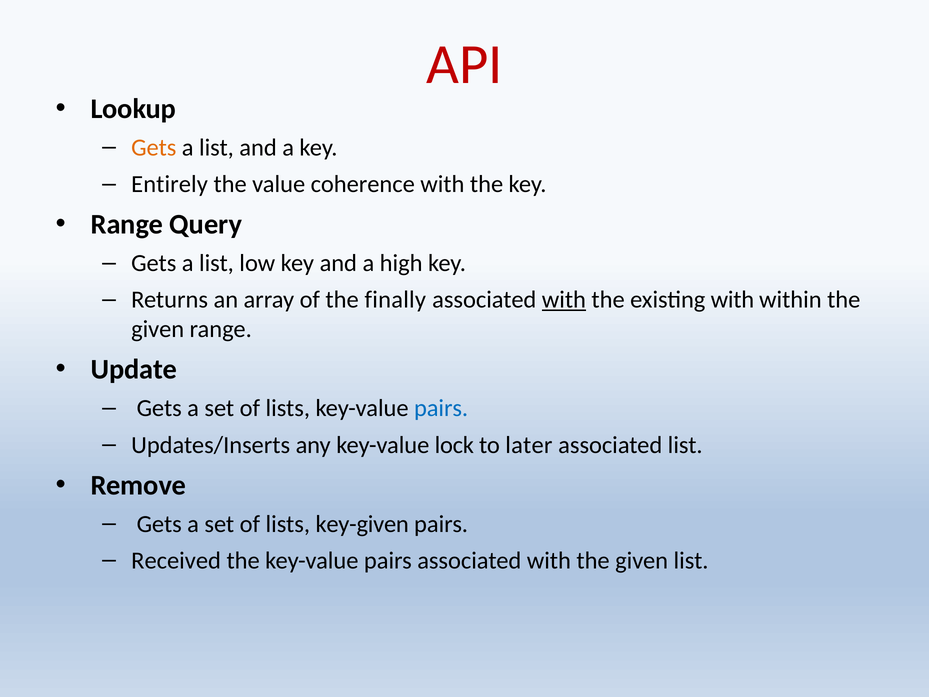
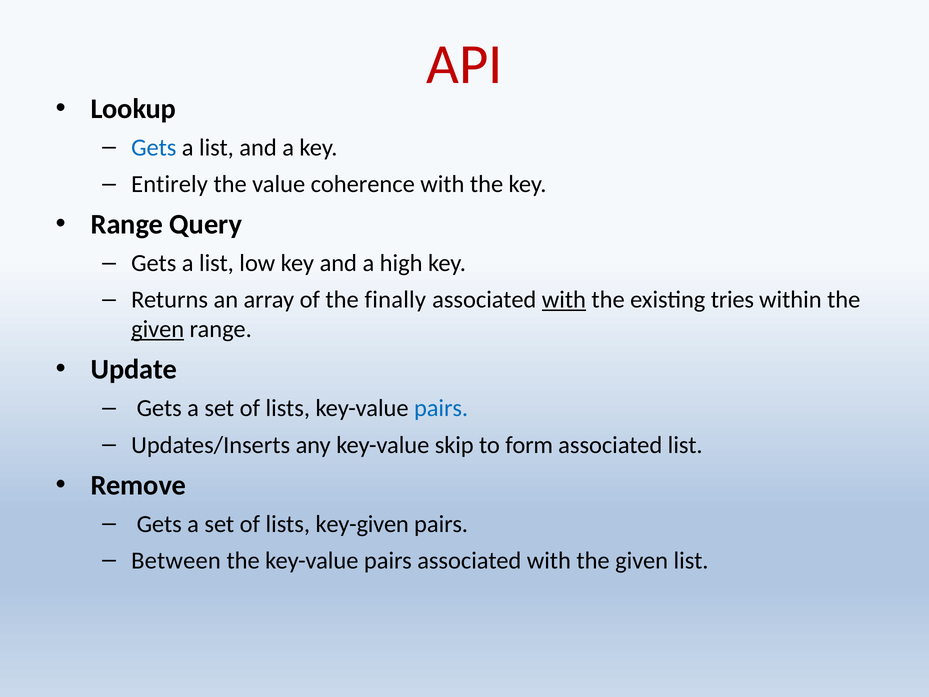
Gets at (154, 148) colour: orange -> blue
existing with: with -> tries
given at (158, 329) underline: none -> present
lock: lock -> skip
later: later -> form
Received: Received -> Between
